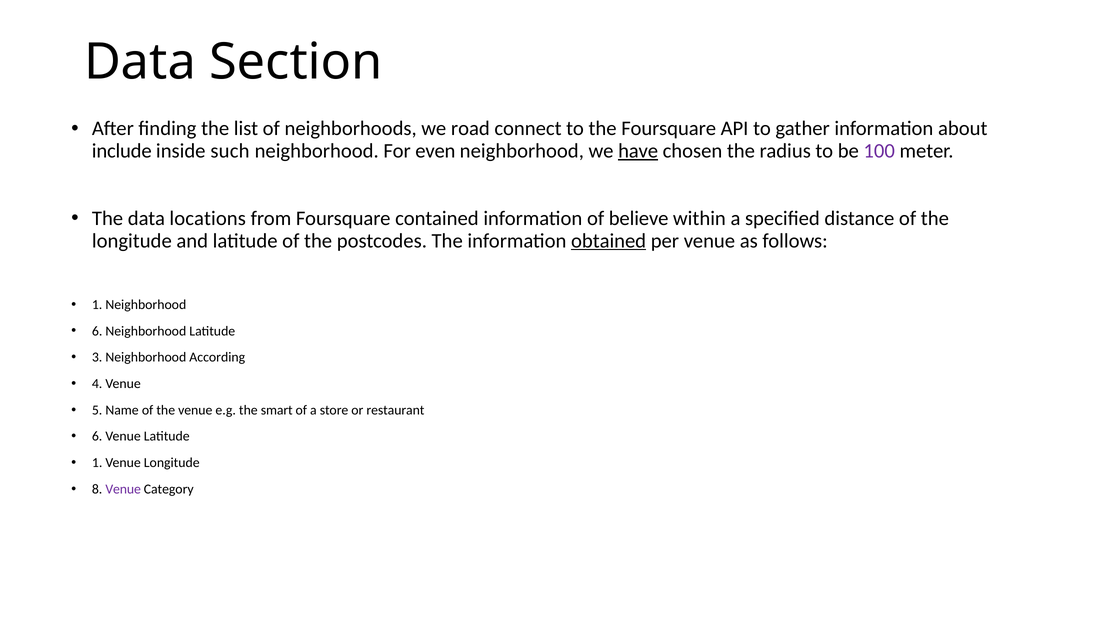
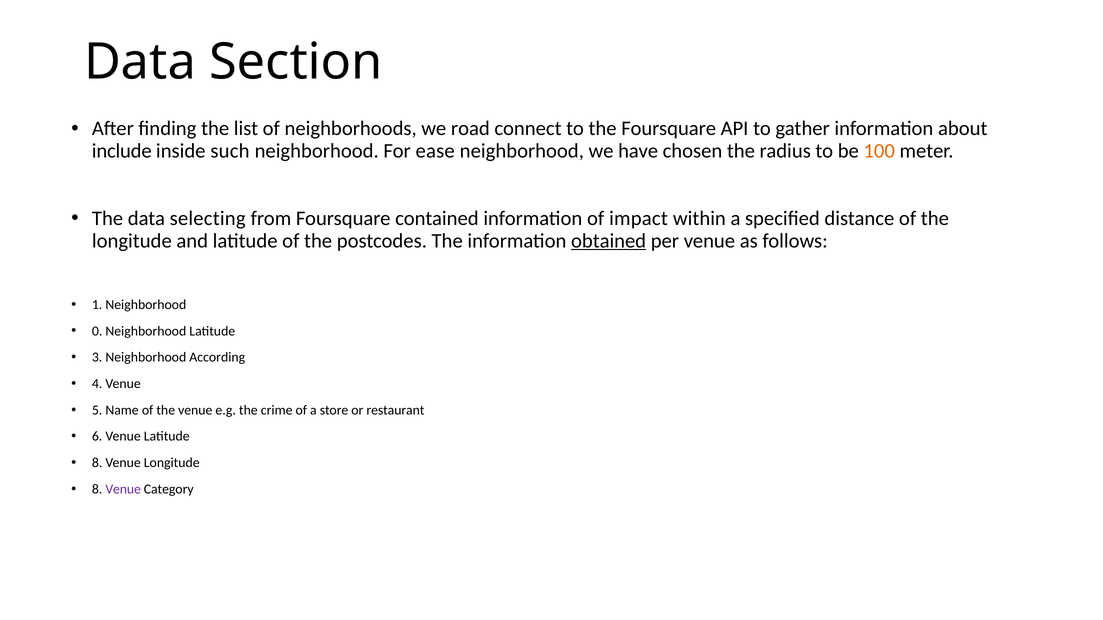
even: even -> ease
have underline: present -> none
100 colour: purple -> orange
locations: locations -> selecting
believe: believe -> impact
6 at (97, 331): 6 -> 0
smart: smart -> crime
1 at (97, 463): 1 -> 8
